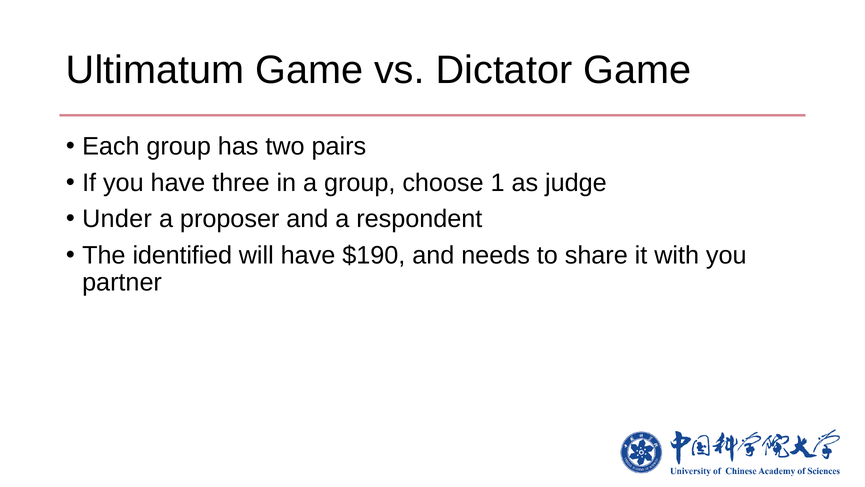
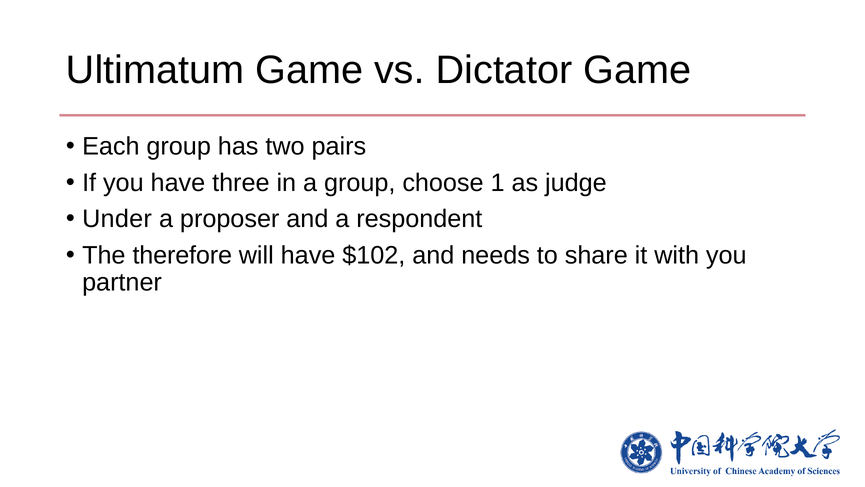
identified: identified -> therefore
$190: $190 -> $102
